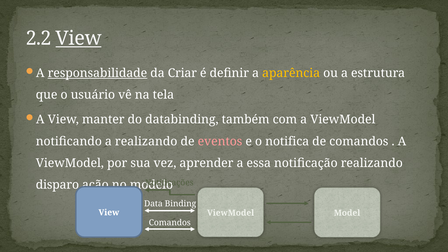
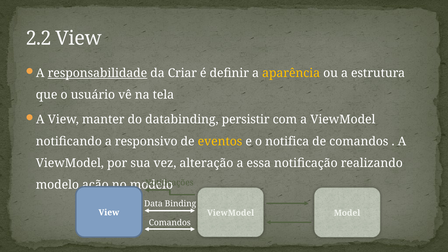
View at (79, 38) underline: present -> none
também: também -> persistir
a realizando: realizando -> responsivo
eventos colour: pink -> yellow
aprender: aprender -> alteração
disparo at (57, 185): disparo -> modelo
